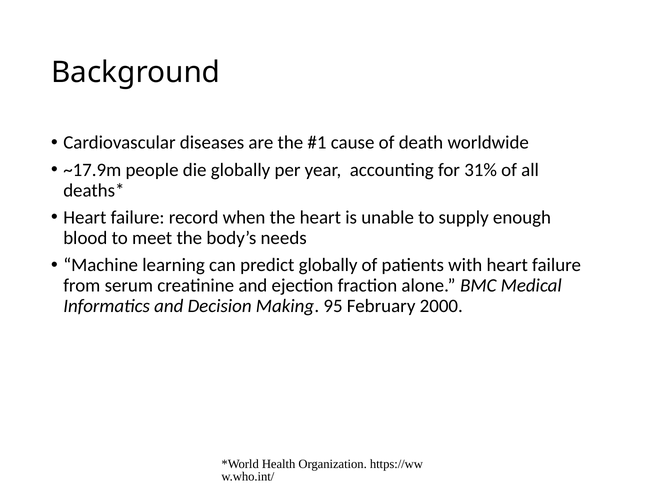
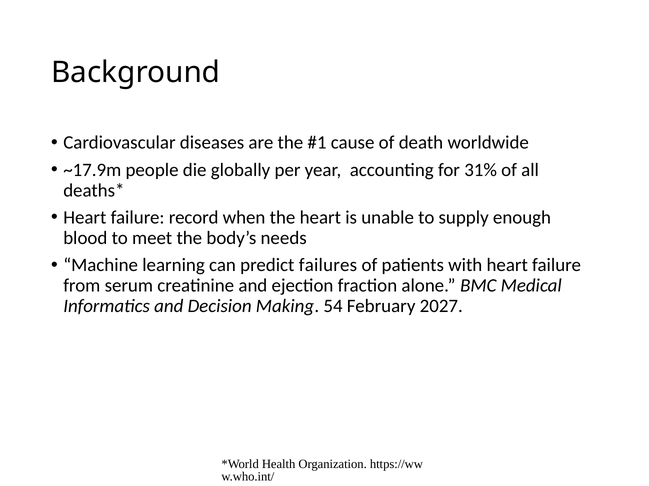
predict globally: globally -> failures
95: 95 -> 54
2000: 2000 -> 2027
